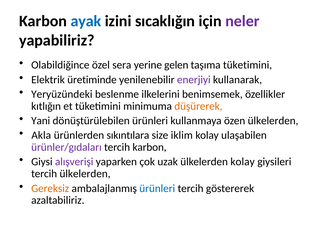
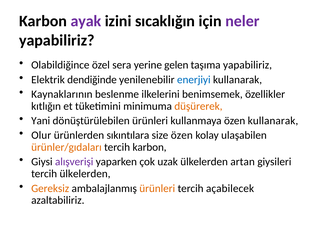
ayak colour: blue -> purple
taşıma tüketimini: tüketimini -> yapabiliriz
üretiminde: üretiminde -> dendiğinde
enerjiyi colour: purple -> blue
Yeryüzündeki: Yeryüzündeki -> Kaynaklarının
özen ülkelerden: ülkelerden -> kullanarak
Akla: Akla -> Olur
size iklim: iklim -> özen
ürünler/gıdaları colour: purple -> orange
ülkelerden kolay: kolay -> artan
ürünleri at (157, 188) colour: blue -> orange
göstererek: göstererek -> açabilecek
